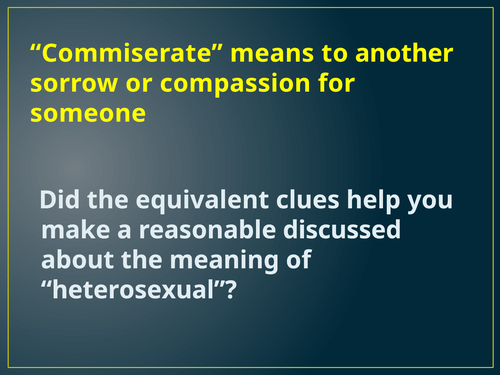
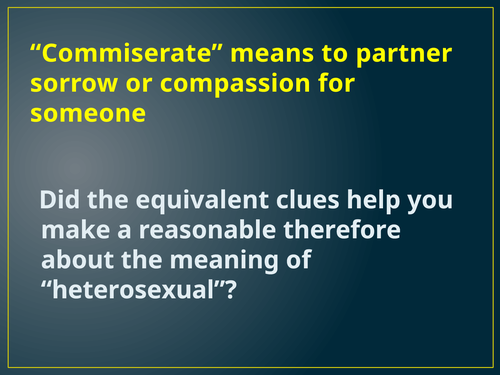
another: another -> partner
discussed: discussed -> therefore
